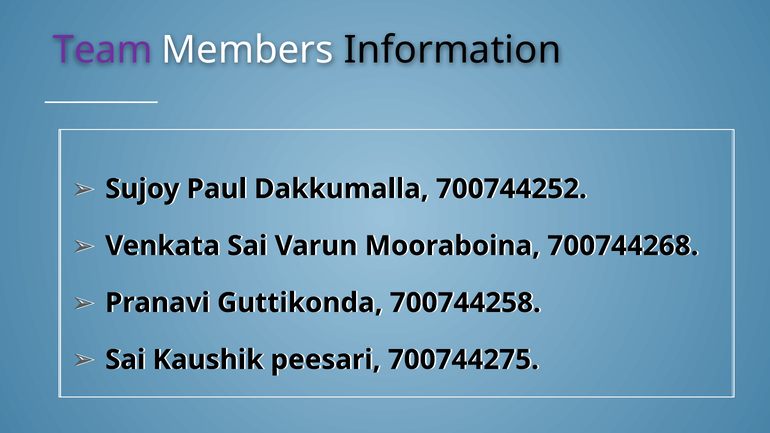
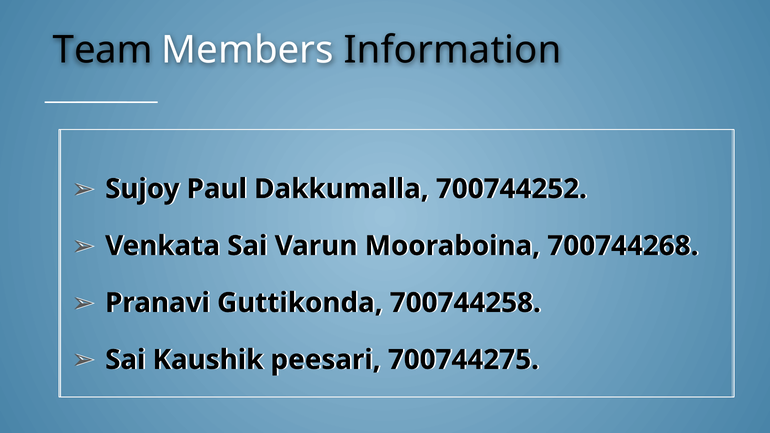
Team colour: purple -> black
